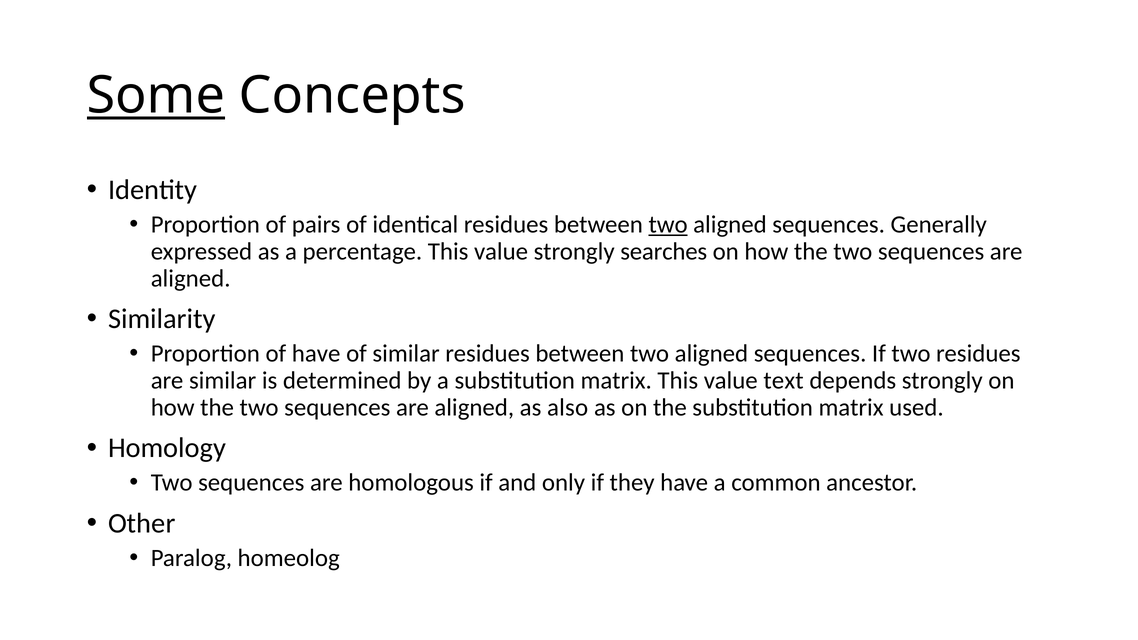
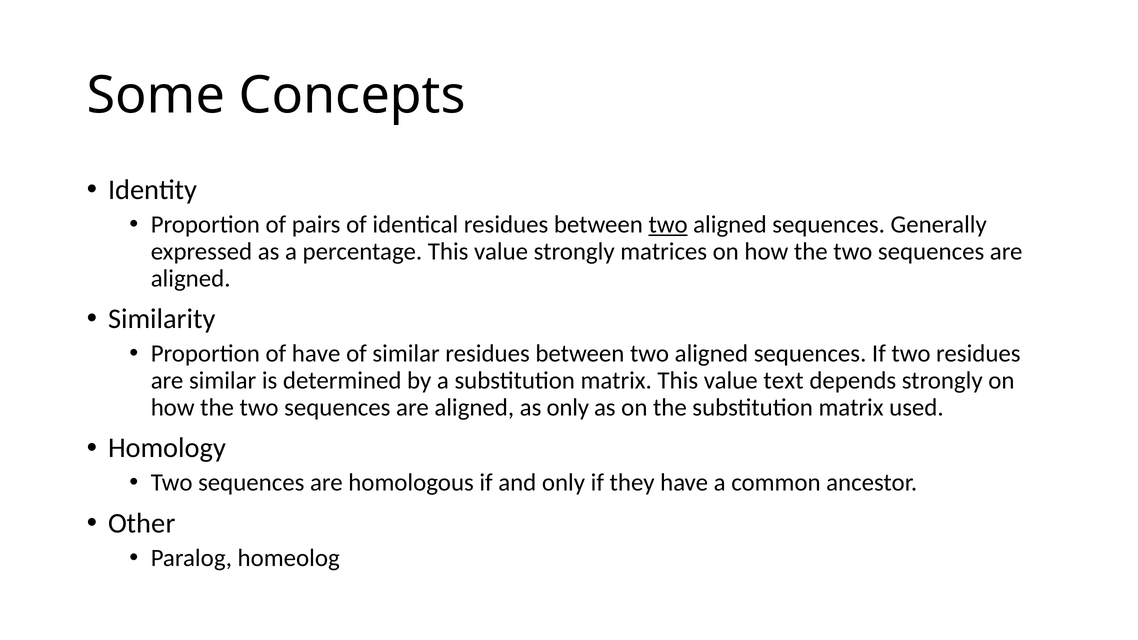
Some underline: present -> none
searches: searches -> matrices
as also: also -> only
